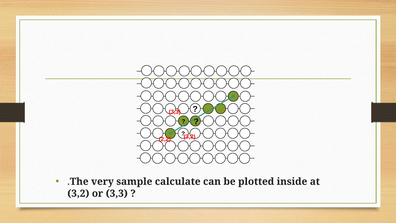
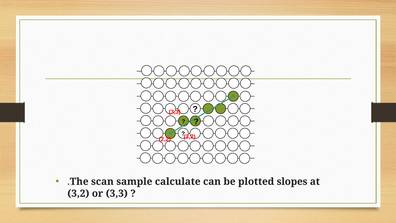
very: very -> scan
inside: inside -> slopes
